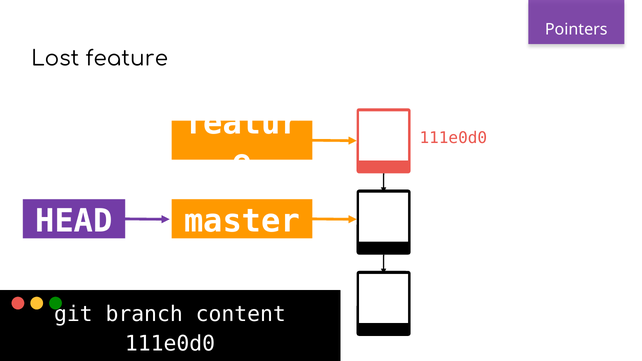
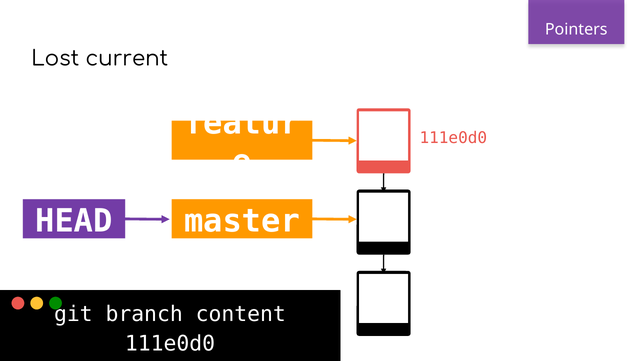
feature: feature -> current
